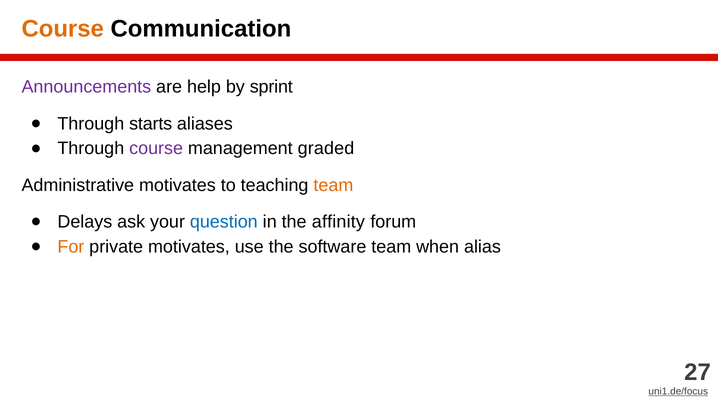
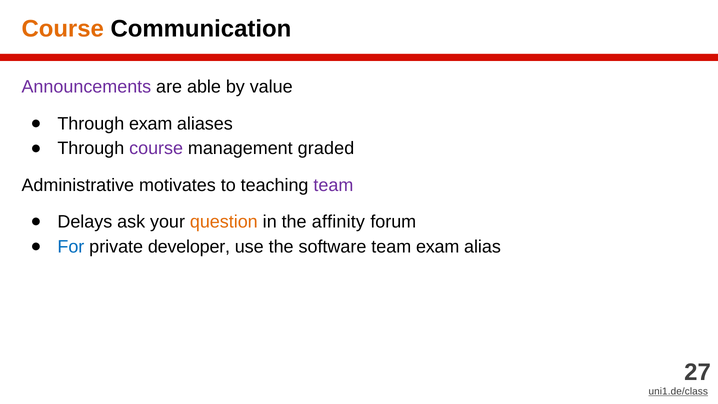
help: help -> able
sprint: sprint -> value
Through starts: starts -> exam
team at (333, 185) colour: orange -> purple
question colour: blue -> orange
For colour: orange -> blue
private motivates: motivates -> developer
team when: when -> exam
uni1.de/focus: uni1.de/focus -> uni1.de/class
